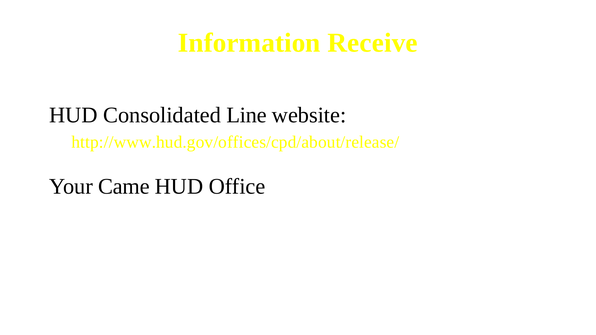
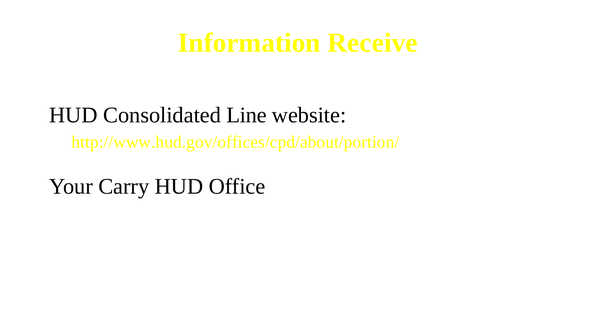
http://www.hud.gov/offices/cpd/about/release/: http://www.hud.gov/offices/cpd/about/release/ -> http://www.hud.gov/offices/cpd/about/portion/
Came: Came -> Carry
